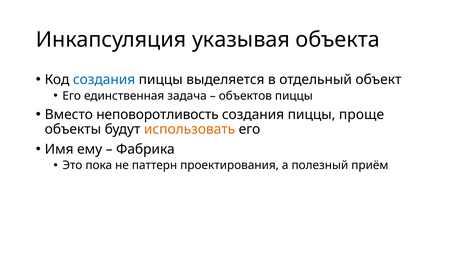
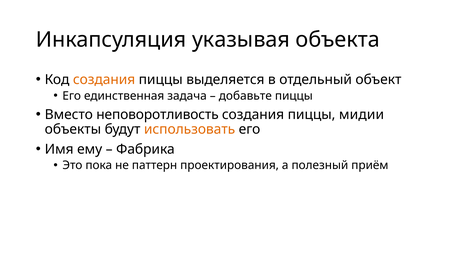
создания at (104, 80) colour: blue -> orange
объектов: объектов -> добавьте
проще: проще -> мидии
